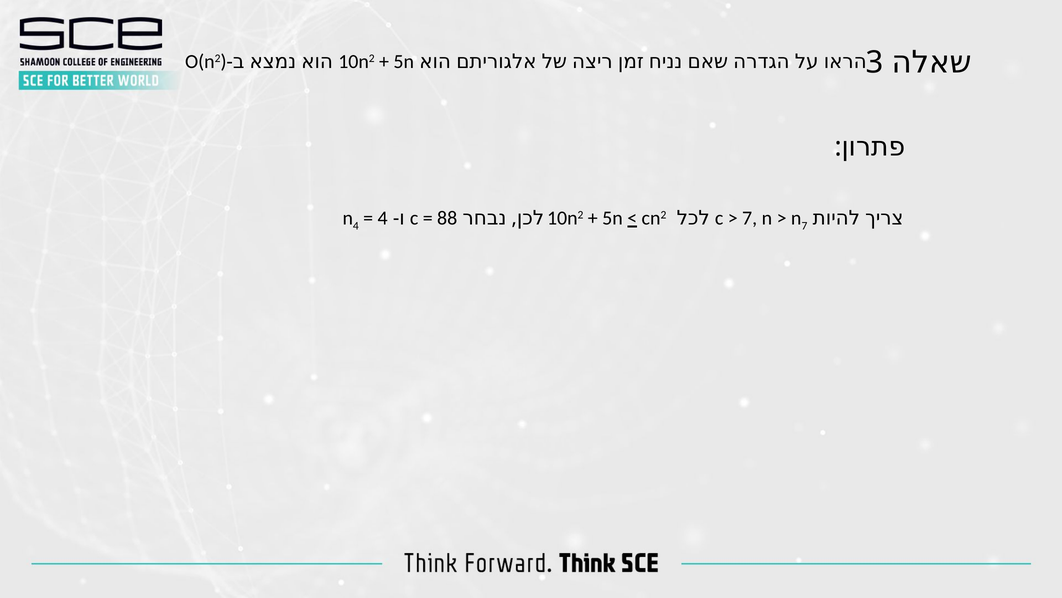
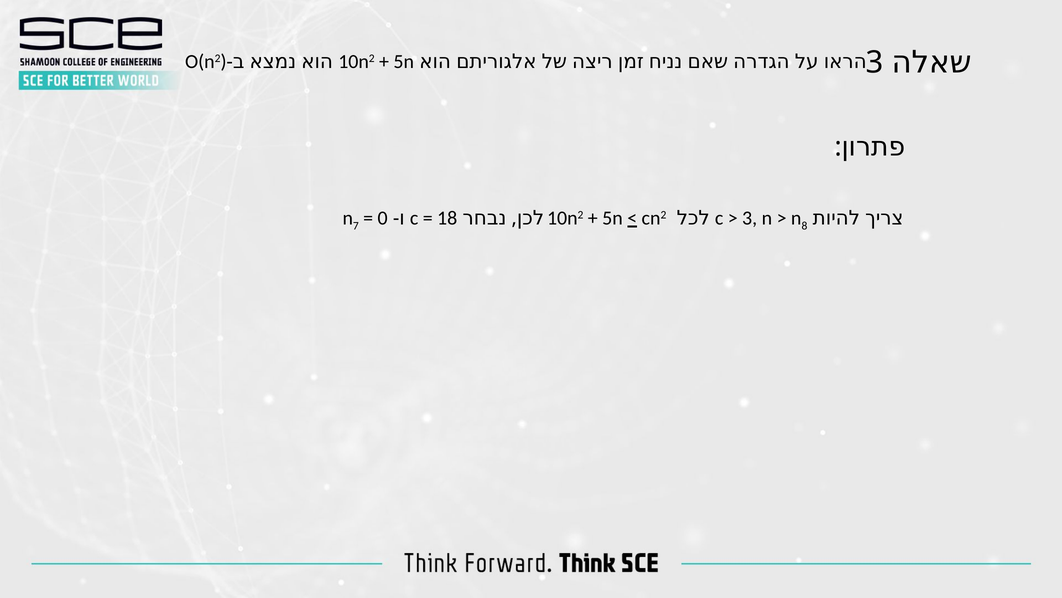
n 4: 4 -> 7
4 at (383, 218): 4 -> 0
88: 88 -> 18
7 at (750, 218): 7 -> 3
n 7: 7 -> 8
